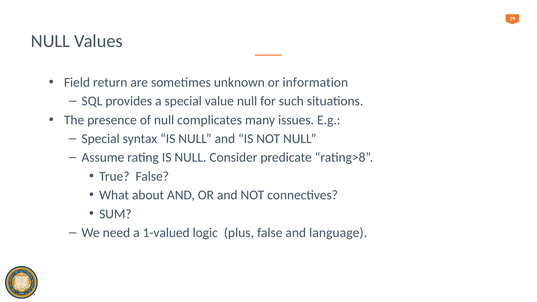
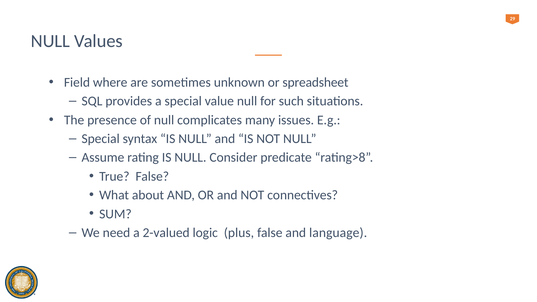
return: return -> where
information: information -> spreadsheet
1-valued: 1-valued -> 2-valued
